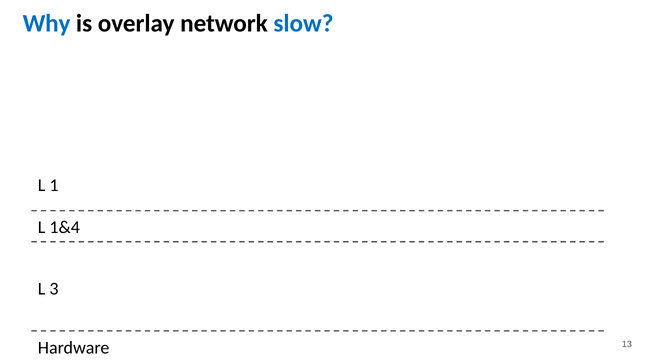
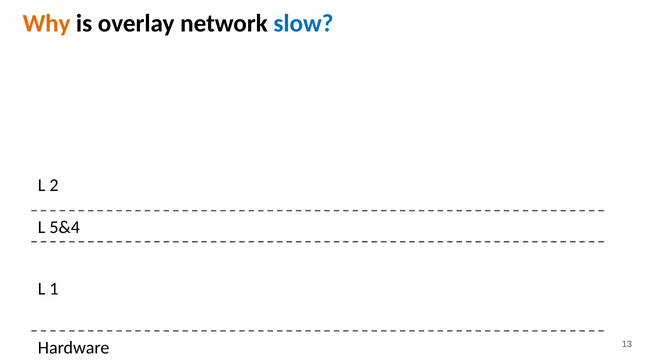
Why colour: blue -> orange
1: 1 -> 2
1&4: 1&4 -> 5&4
3: 3 -> 1
